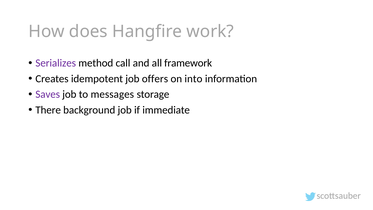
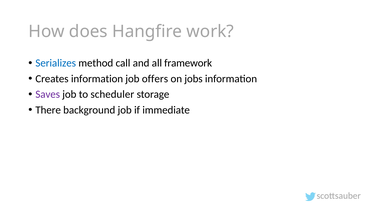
Serializes colour: purple -> blue
Creates idempotent: idempotent -> information
into: into -> jobs
messages: messages -> scheduler
